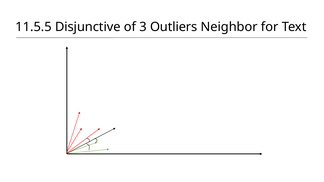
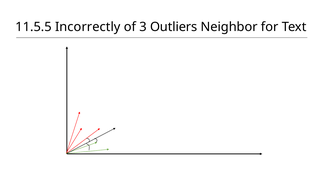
Disjunctive: Disjunctive -> Incorrectly
